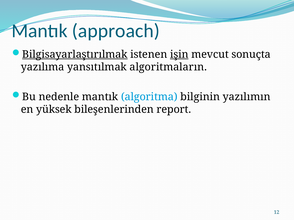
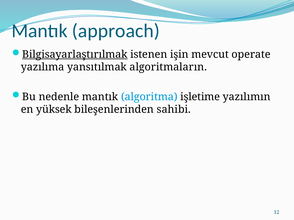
işin underline: present -> none
sonuçta: sonuçta -> operate
bilginin: bilginin -> işletime
report: report -> sahibi
